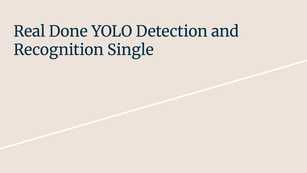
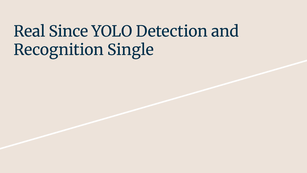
Done: Done -> Since
